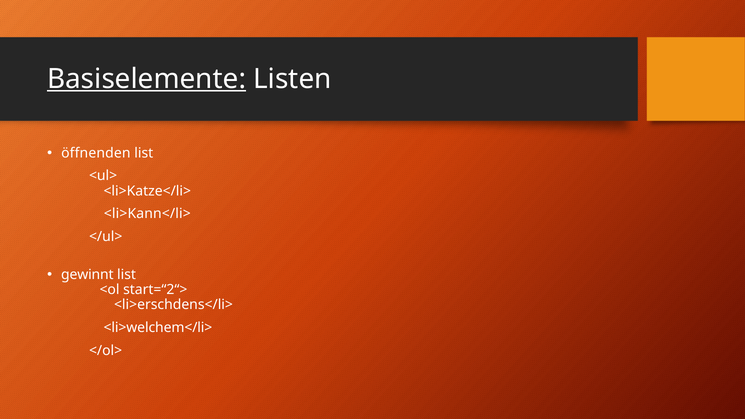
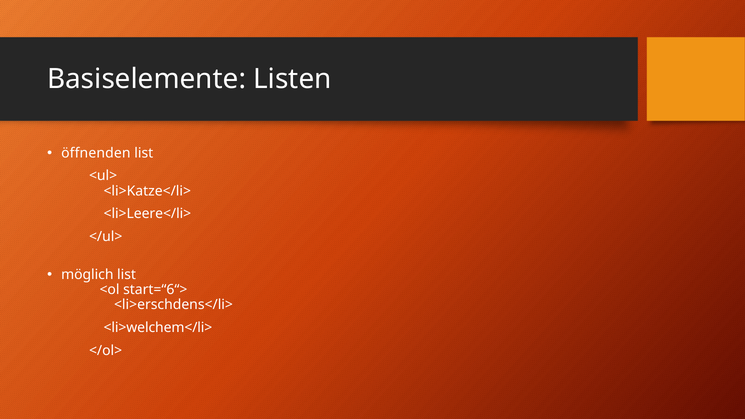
Basiselemente underline: present -> none
<li>Kann</li>: <li>Kann</li> -> <li>Leere</li>
gewinnt: gewinnt -> möglich
start=“2“>: start=“2“> -> start=“6“>
